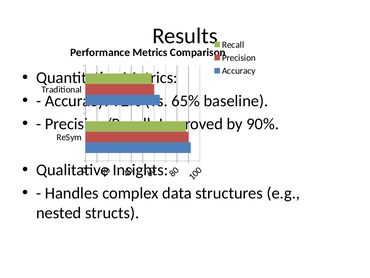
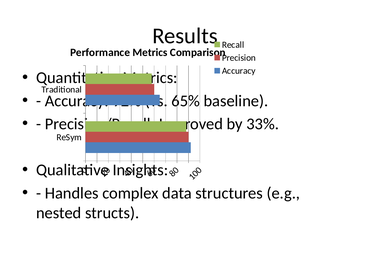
90%: 90% -> 33%
